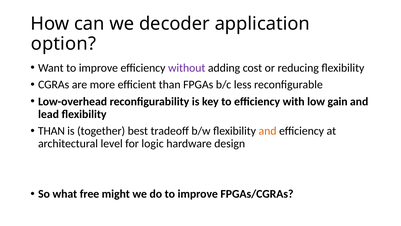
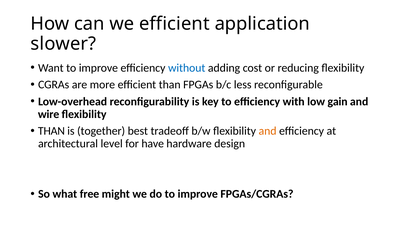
we decoder: decoder -> efficient
option: option -> slower
without colour: purple -> blue
lead: lead -> wire
logic: logic -> have
